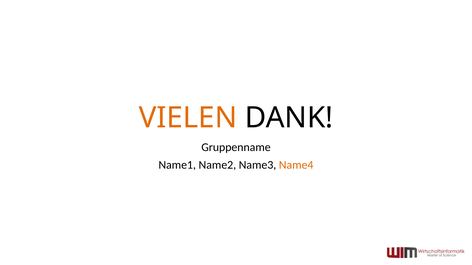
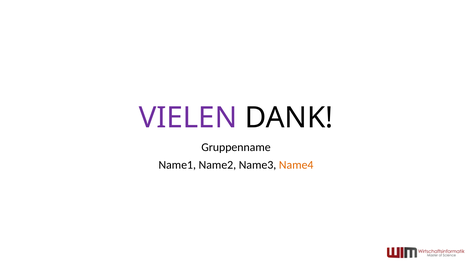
VIELEN colour: orange -> purple
